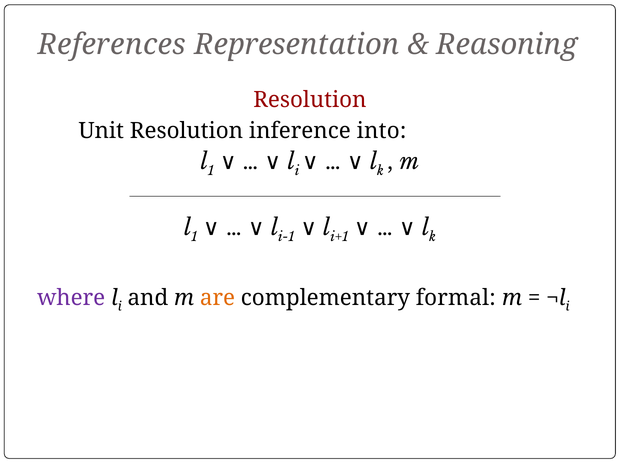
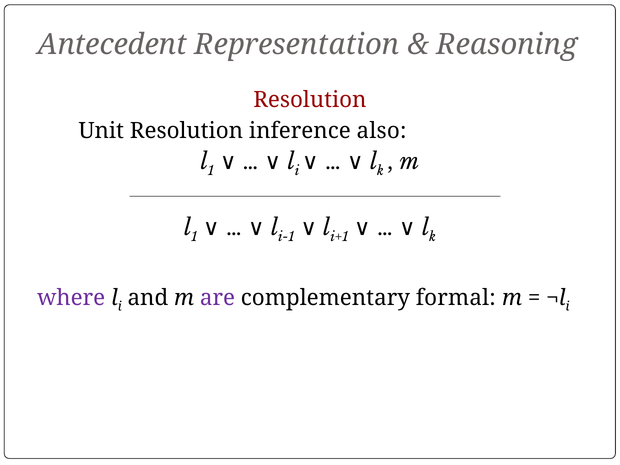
References: References -> Antecedent
into: into -> also
are colour: orange -> purple
